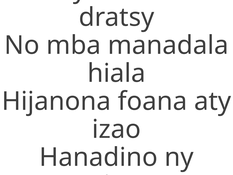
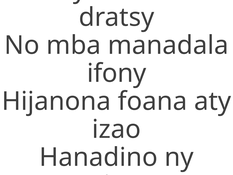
hiala: hiala -> ifony
